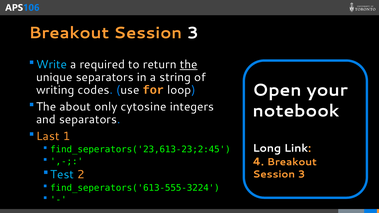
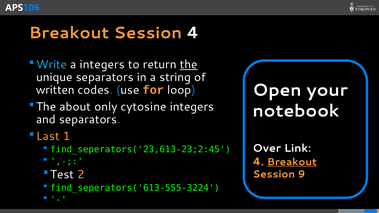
3 at (193, 33): 3 -> 4
a required: required -> integers
writing: writing -> written
Long: Long -> Over
Breakout at (292, 162) underline: none -> present
Test colour: light blue -> white
3 at (302, 174): 3 -> 9
